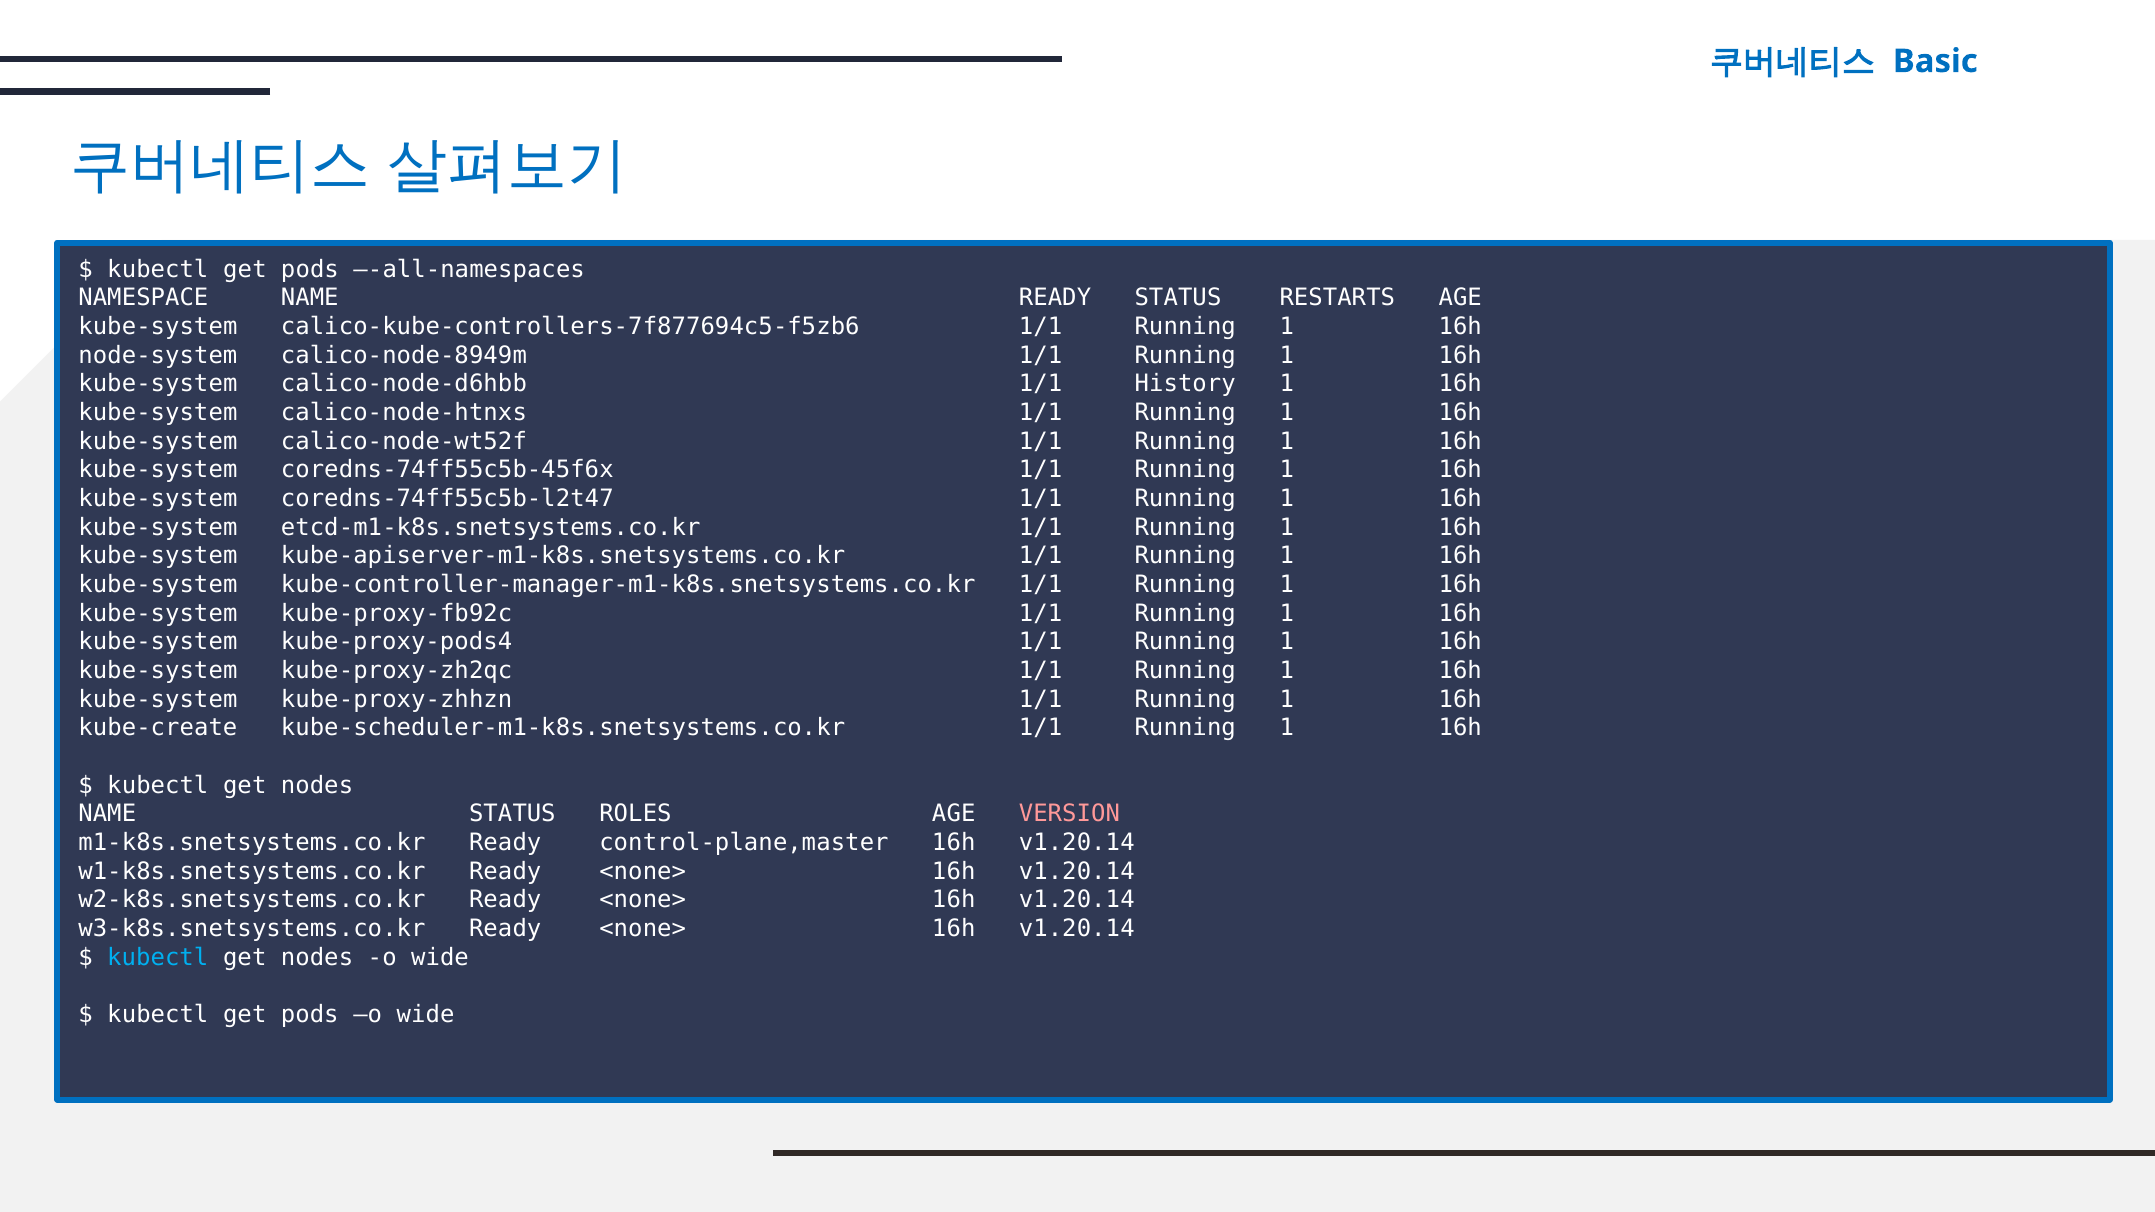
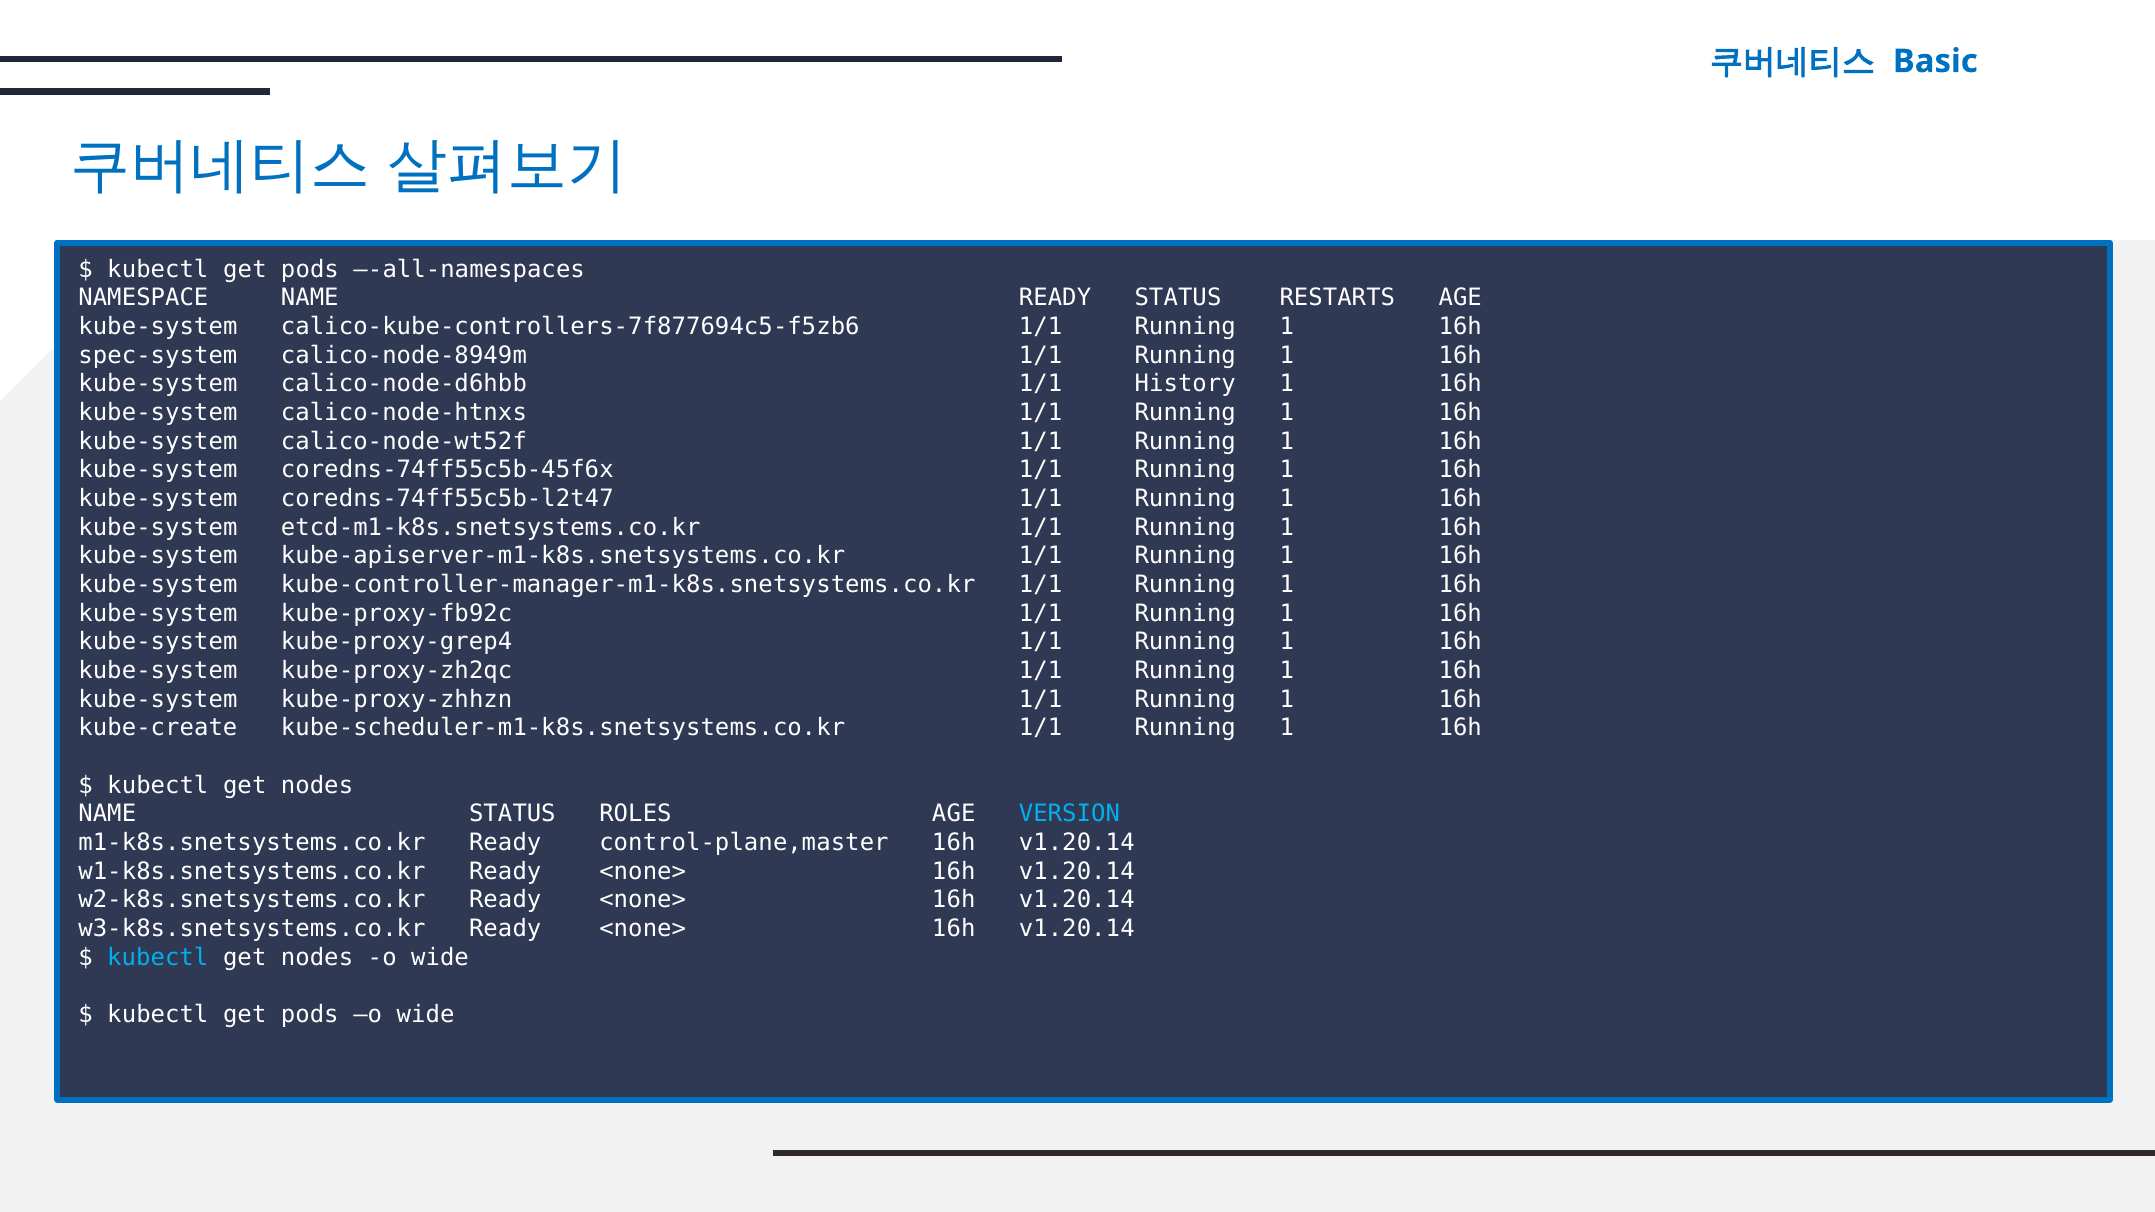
node-system: node-system -> spec-system
kube-proxy-pods4: kube-proxy-pods4 -> kube-proxy-grep4
VERSION colour: pink -> light blue
